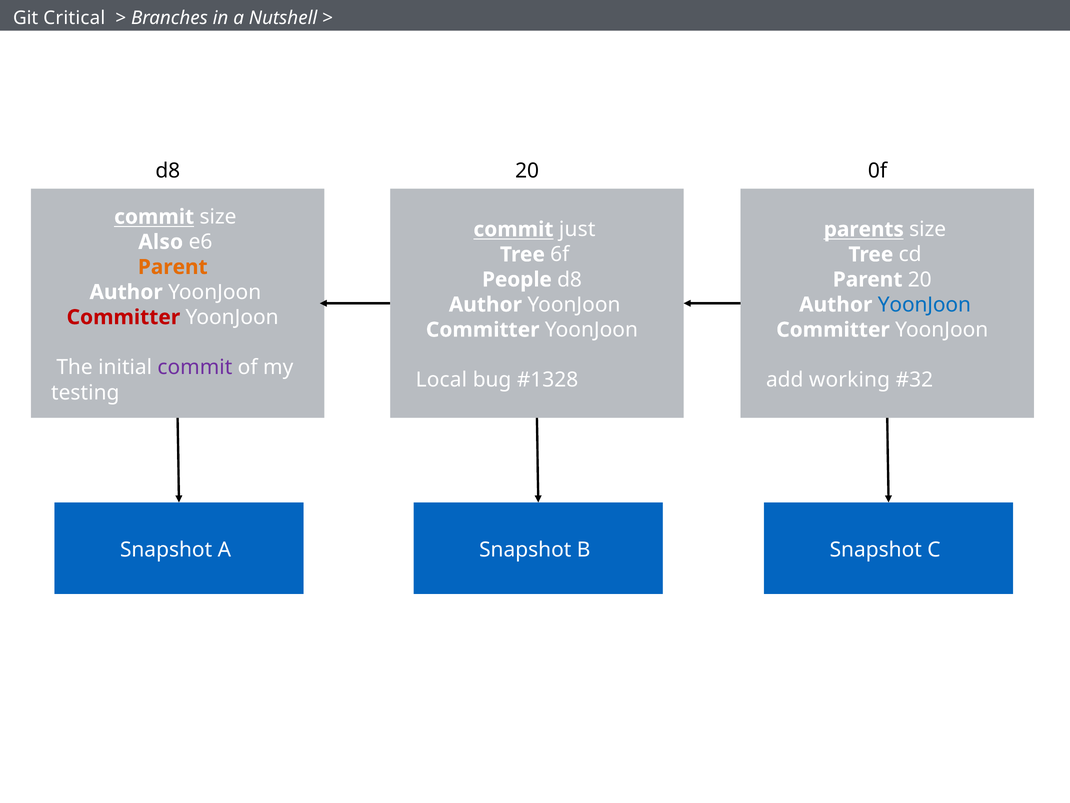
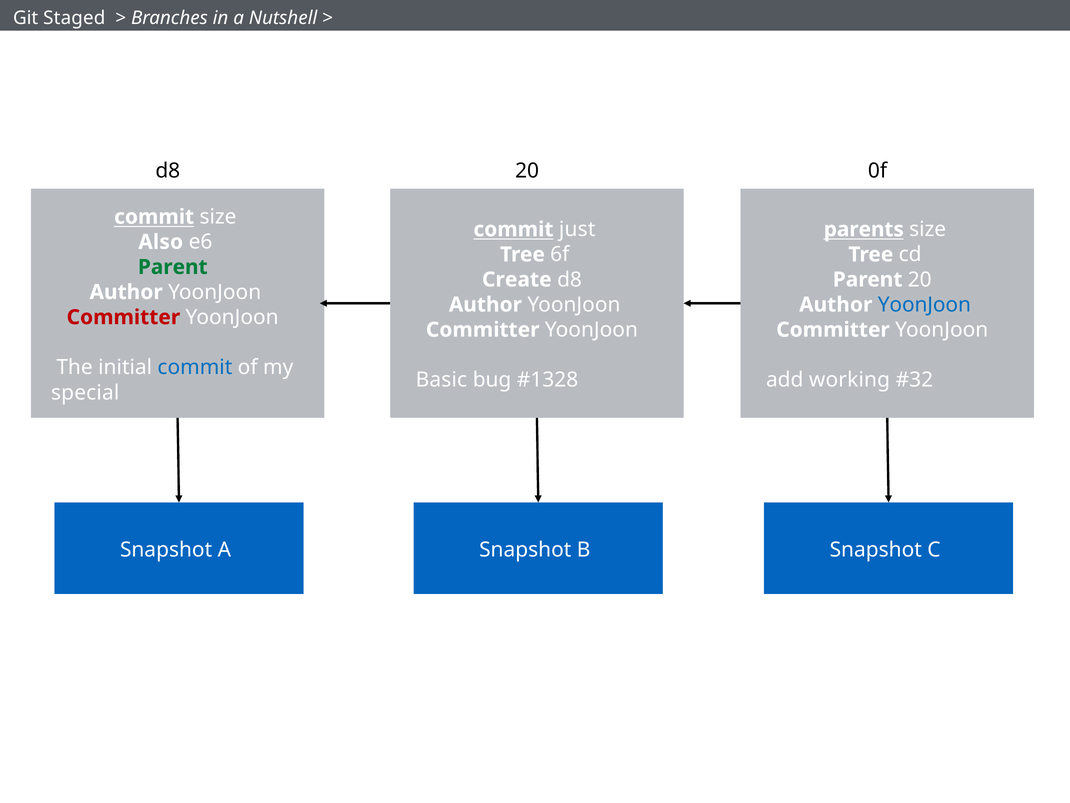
Critical: Critical -> Staged
Parent at (173, 267) colour: orange -> green
People: People -> Create
commit at (195, 367) colour: purple -> blue
Local: Local -> Basic
testing: testing -> special
